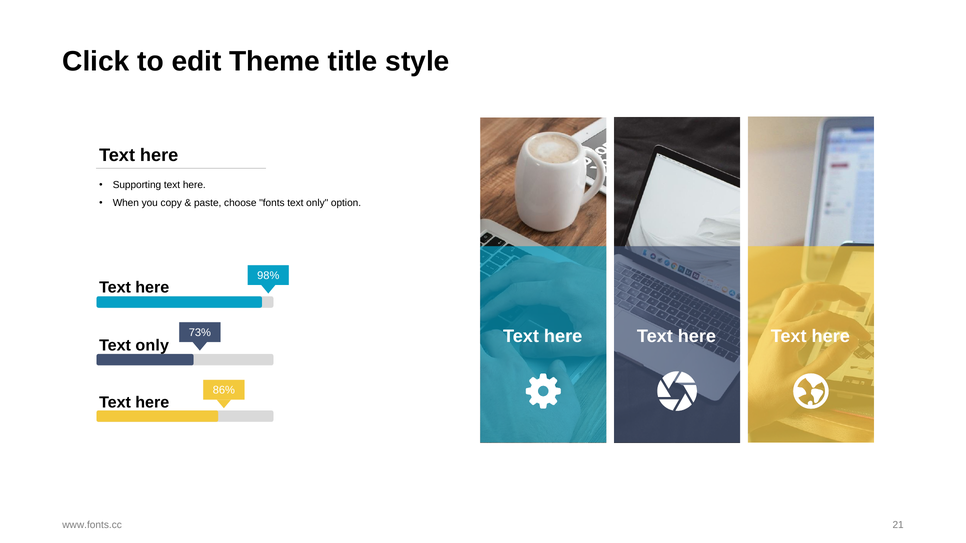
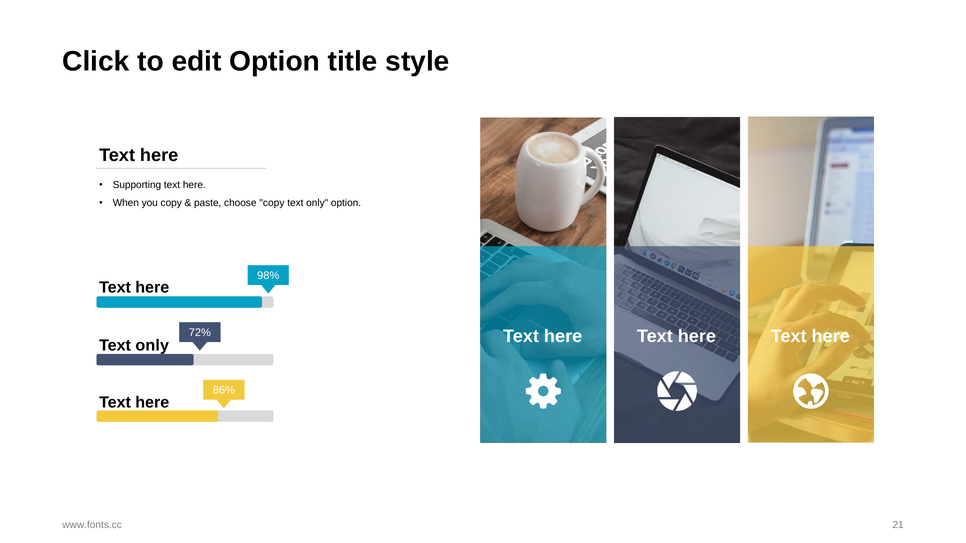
edit Theme: Theme -> Option
choose fonts: fonts -> copy
73%: 73% -> 72%
